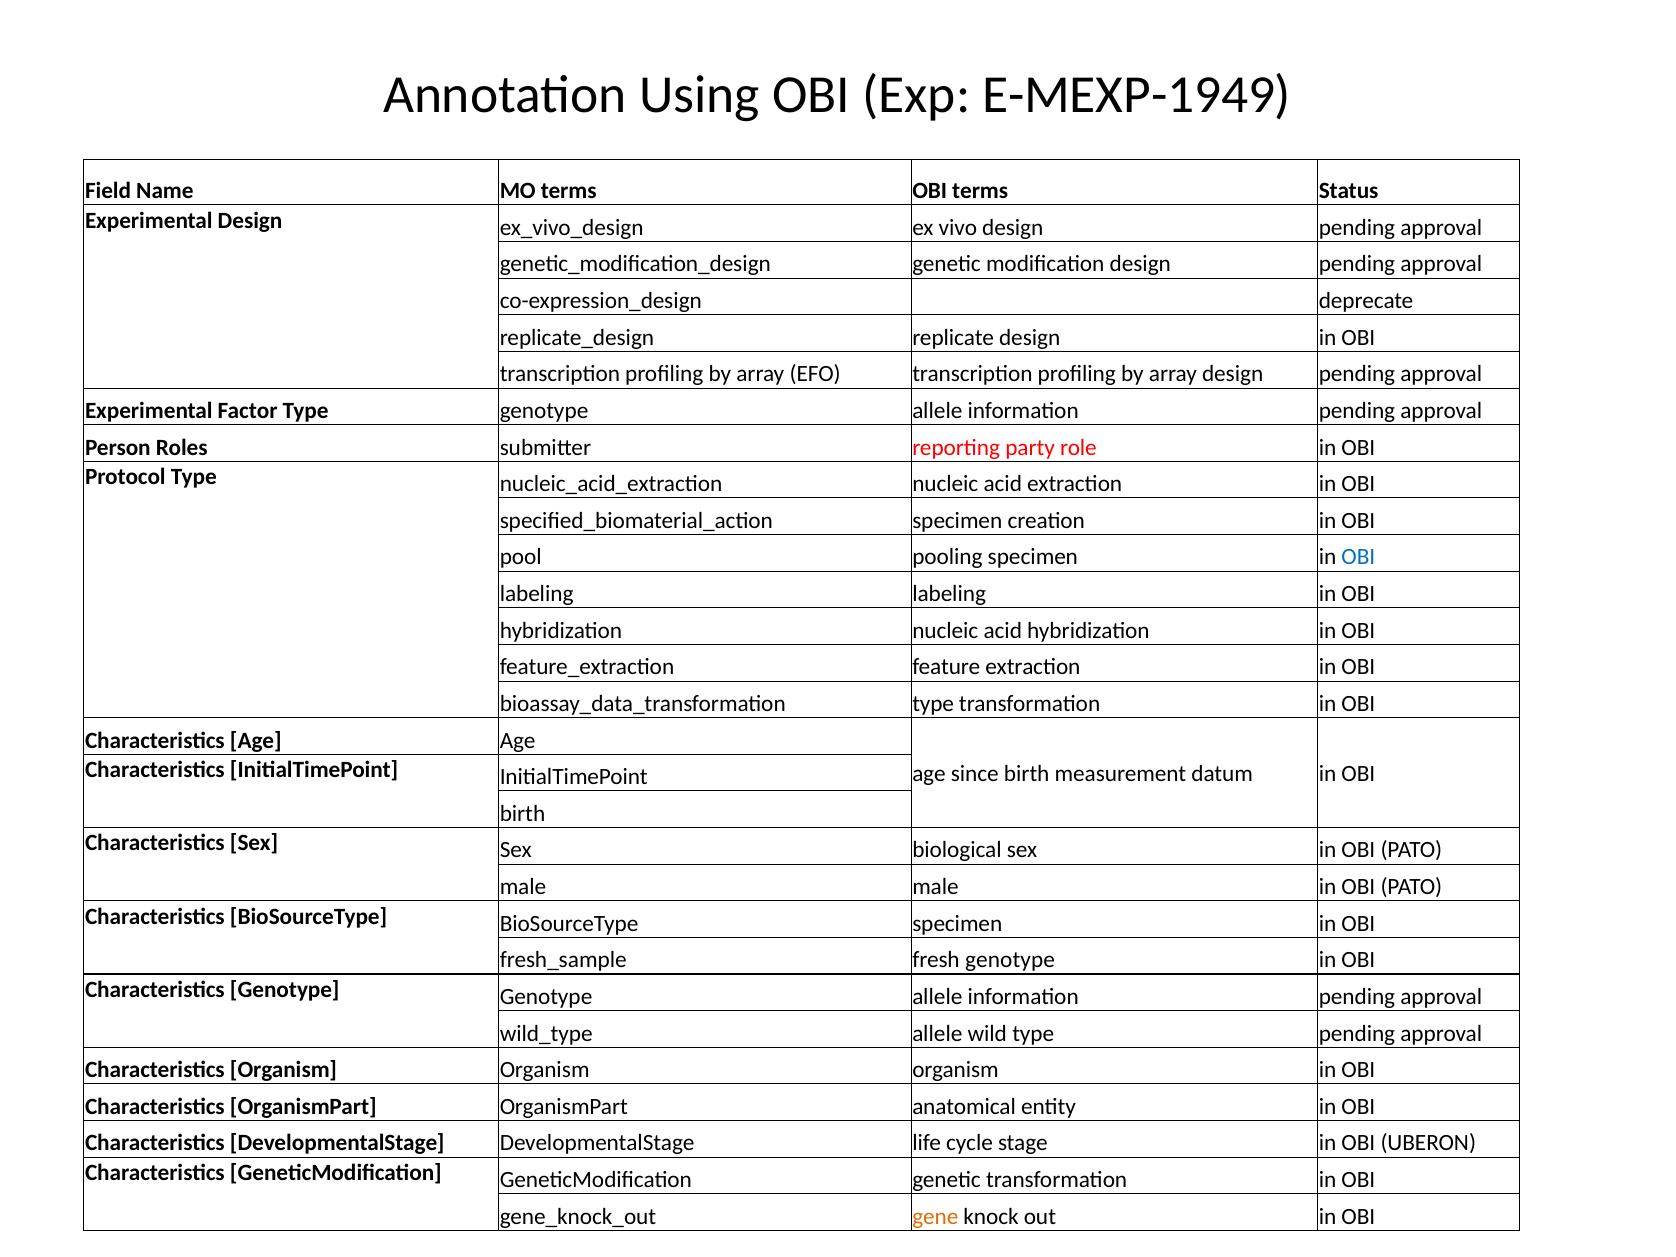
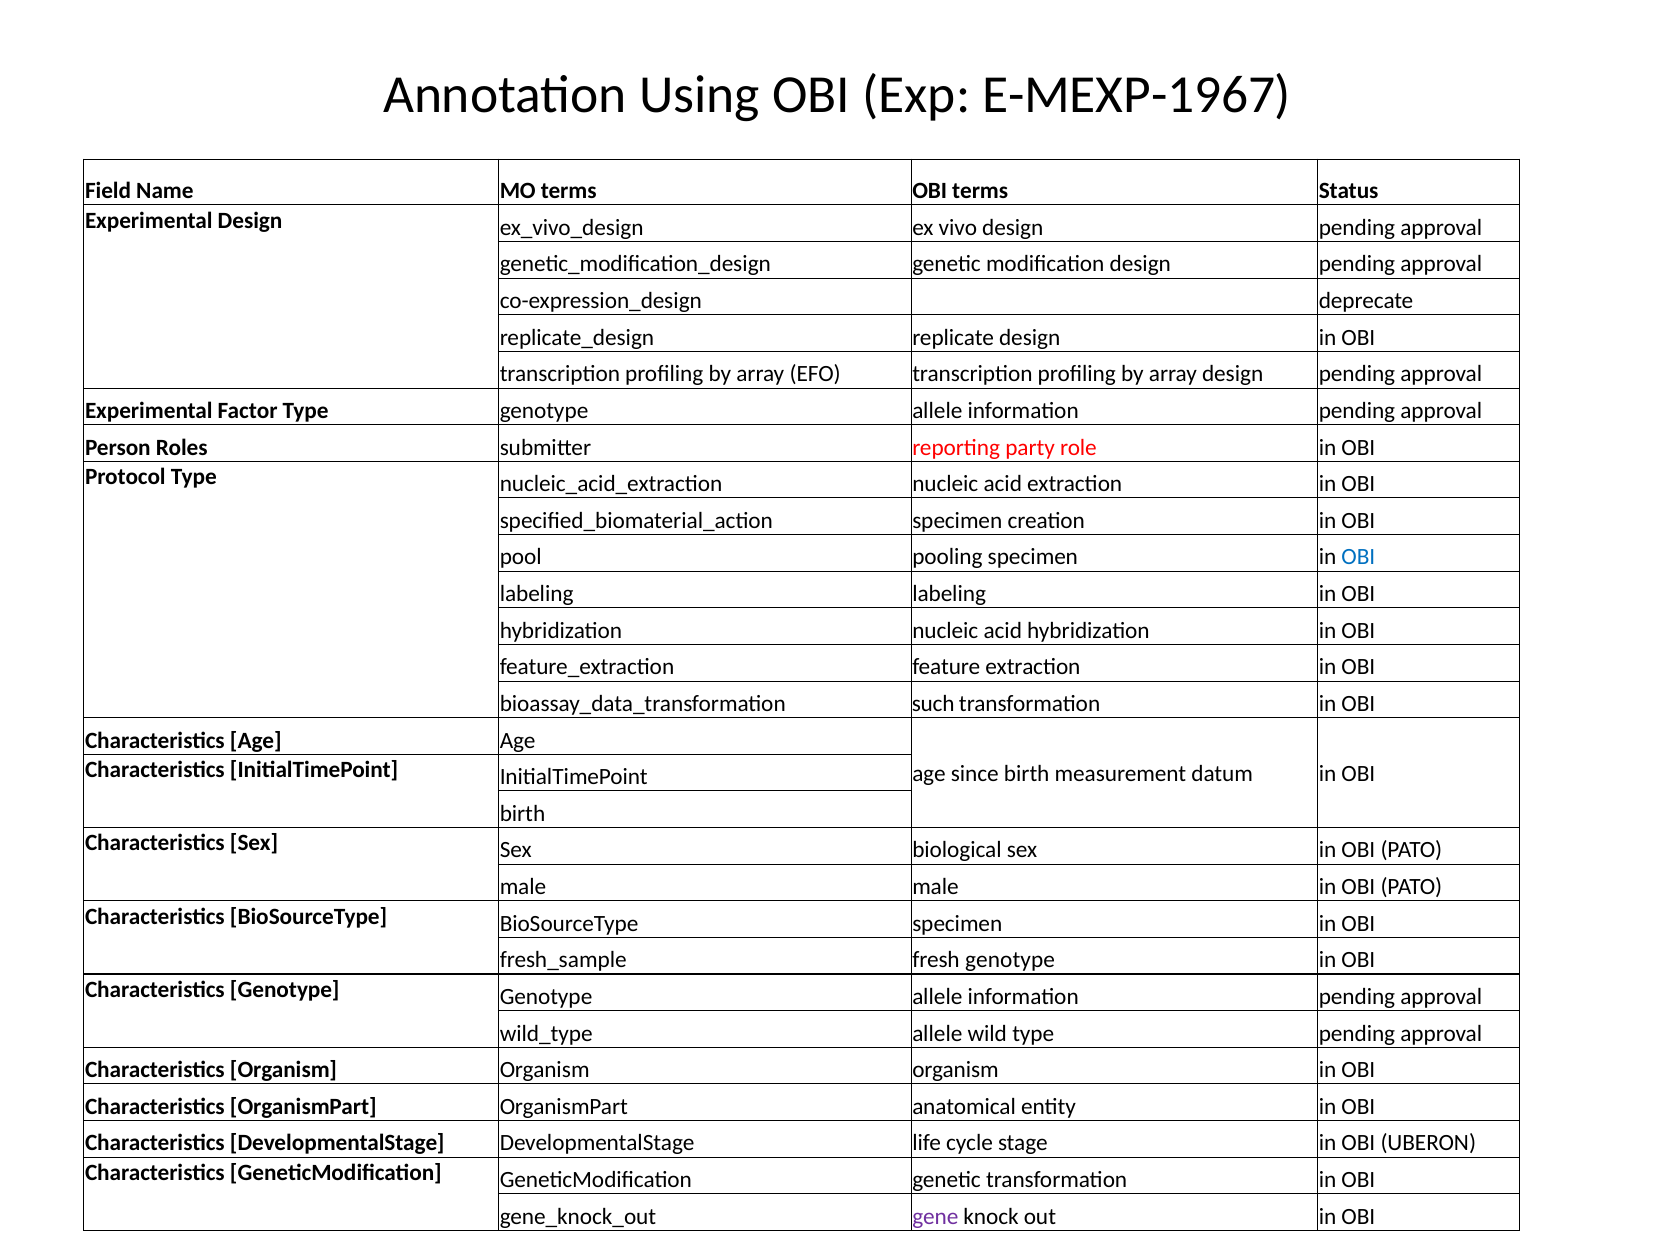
E-MEXP-1949: E-MEXP-1949 -> E-MEXP-1967
type at (933, 704): type -> such
gene colour: orange -> purple
